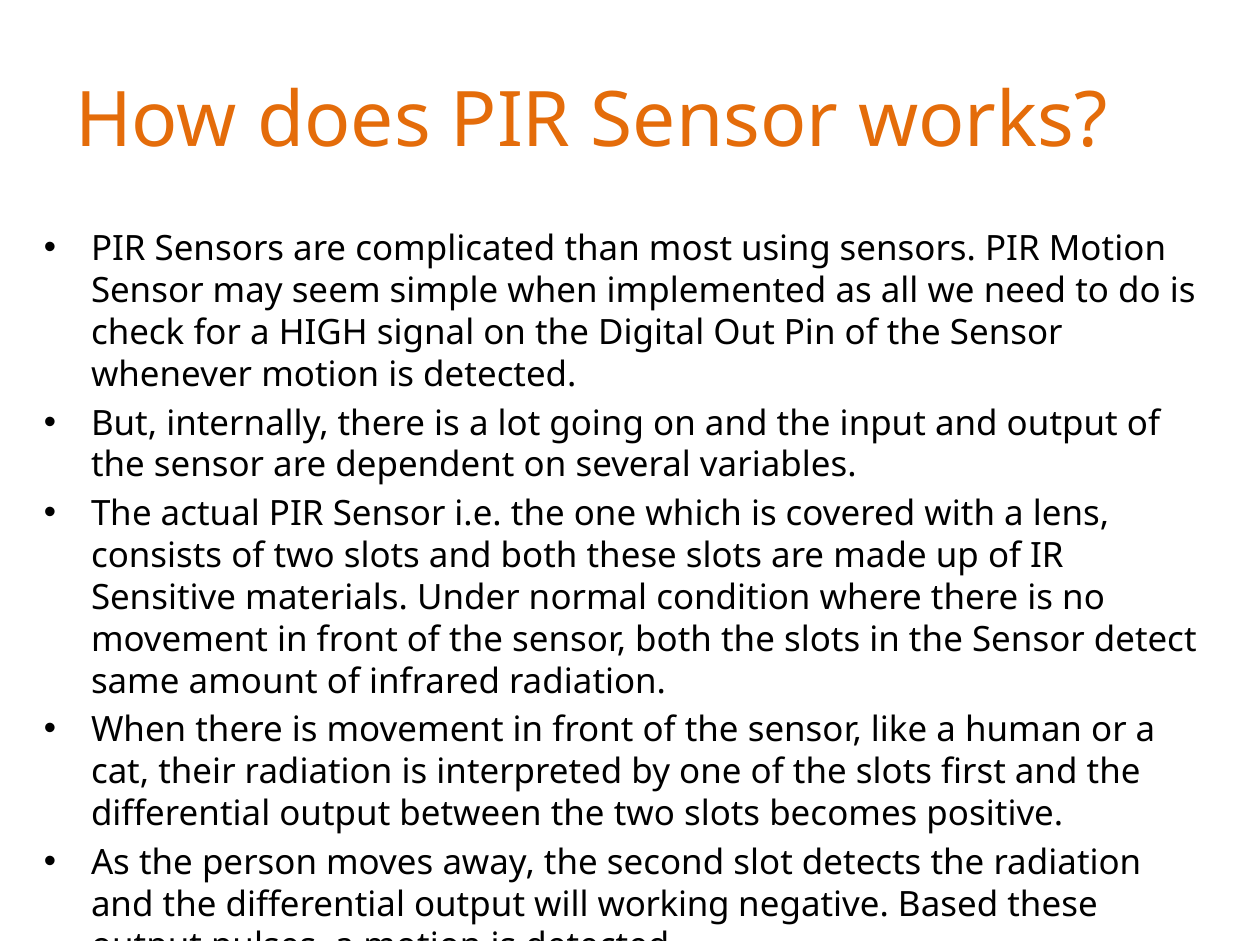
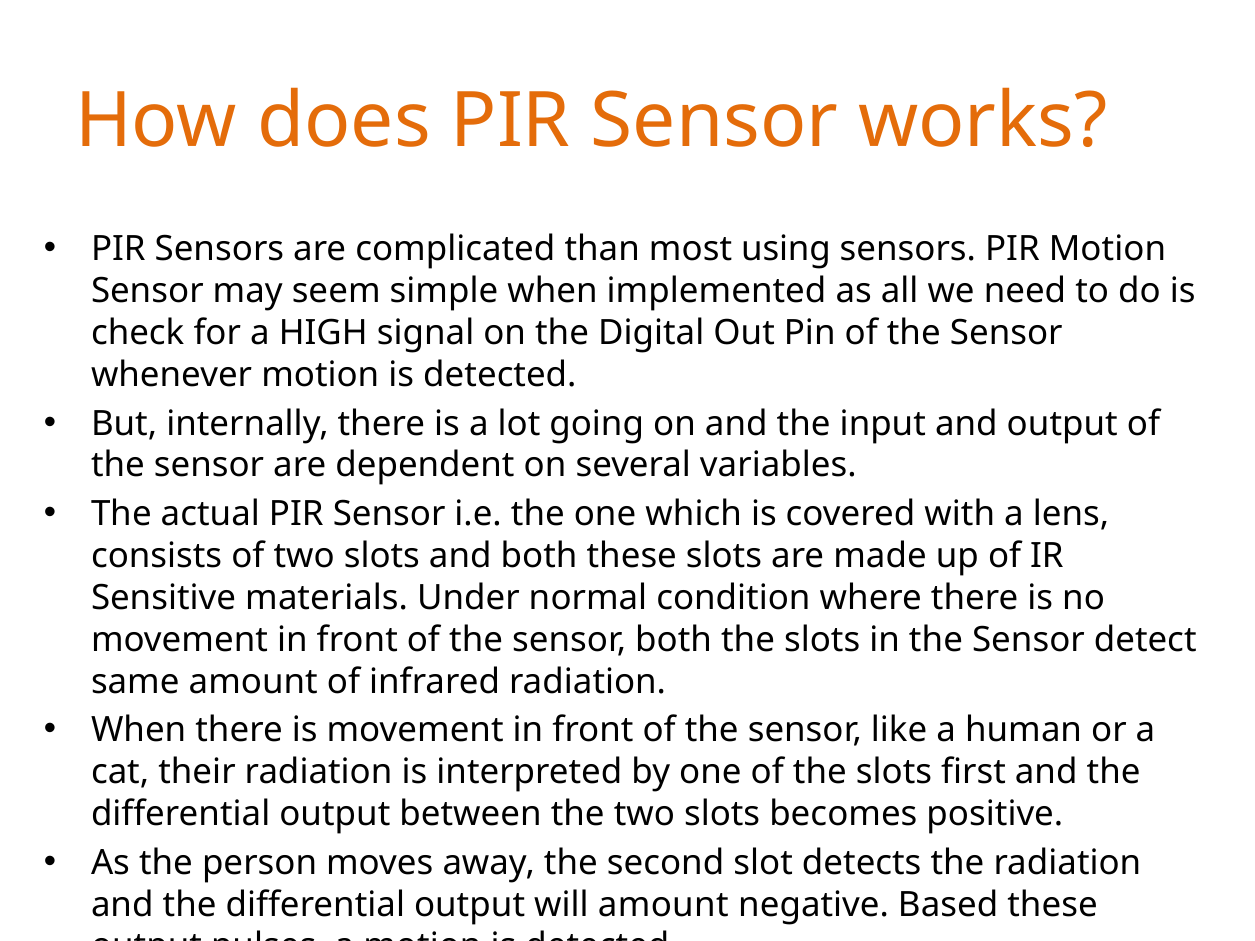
will working: working -> amount
